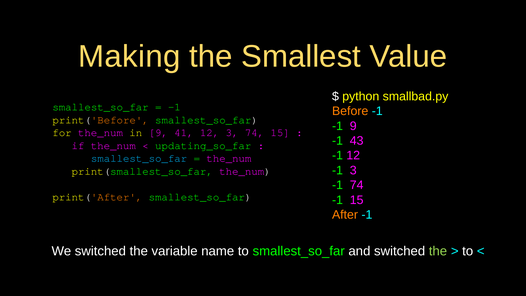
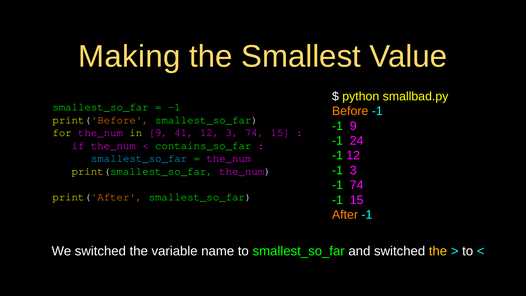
43: 43 -> 24
updating_so_far: updating_so_far -> contains_so_far
the at (438, 251) colour: light green -> yellow
